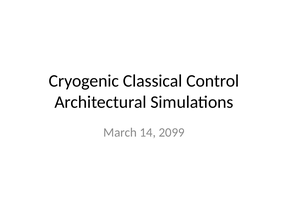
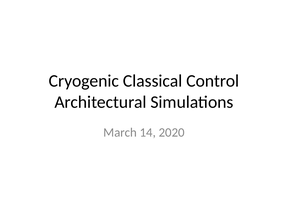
2099: 2099 -> 2020
